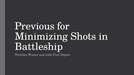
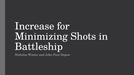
Previous: Previous -> Increase
